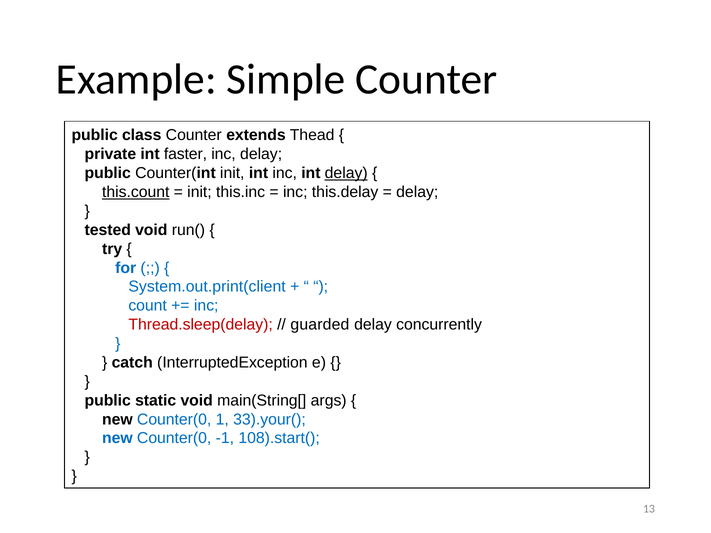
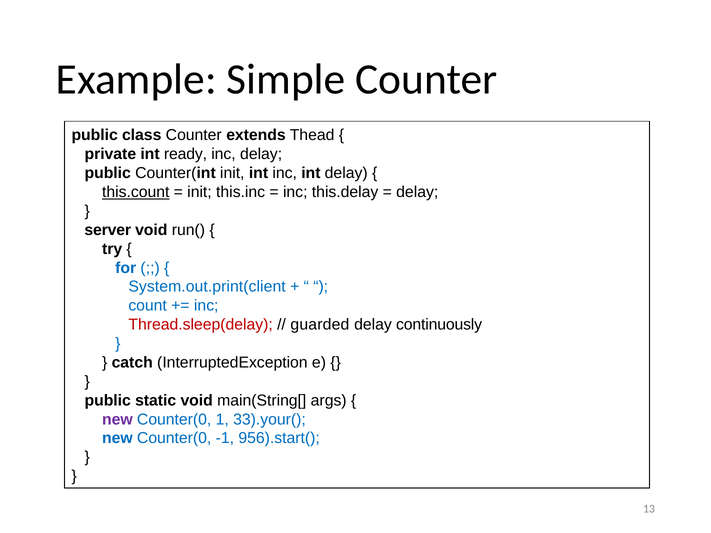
faster: faster -> ready
delay at (346, 173) underline: present -> none
tested: tested -> server
concurrently: concurrently -> continuously
new at (117, 420) colour: black -> purple
108).start(: 108).start( -> 956).start(
